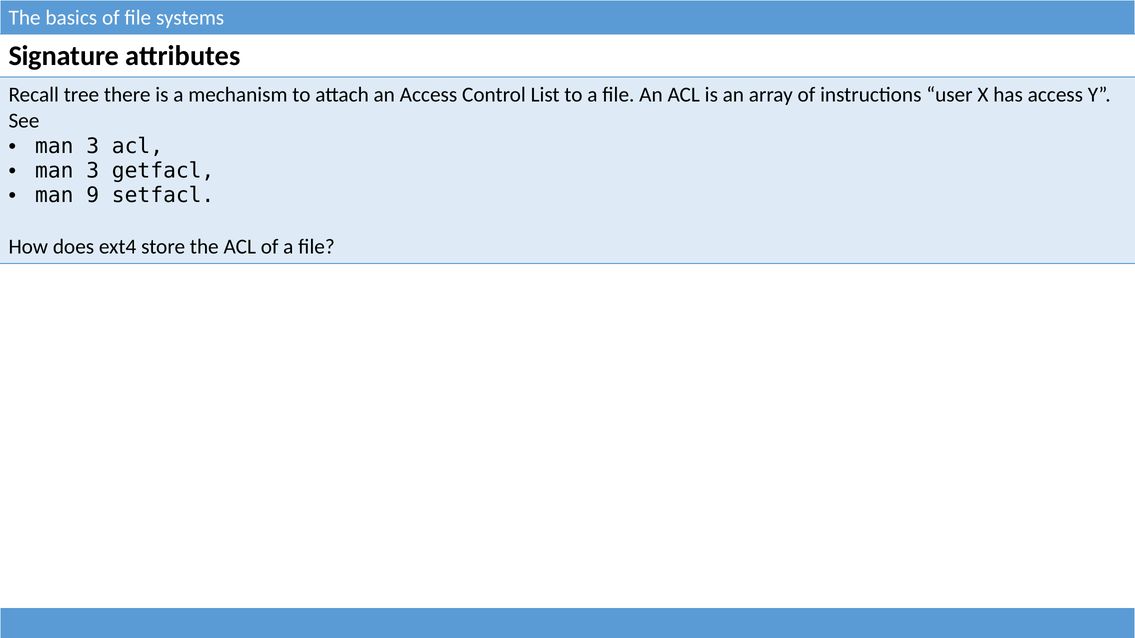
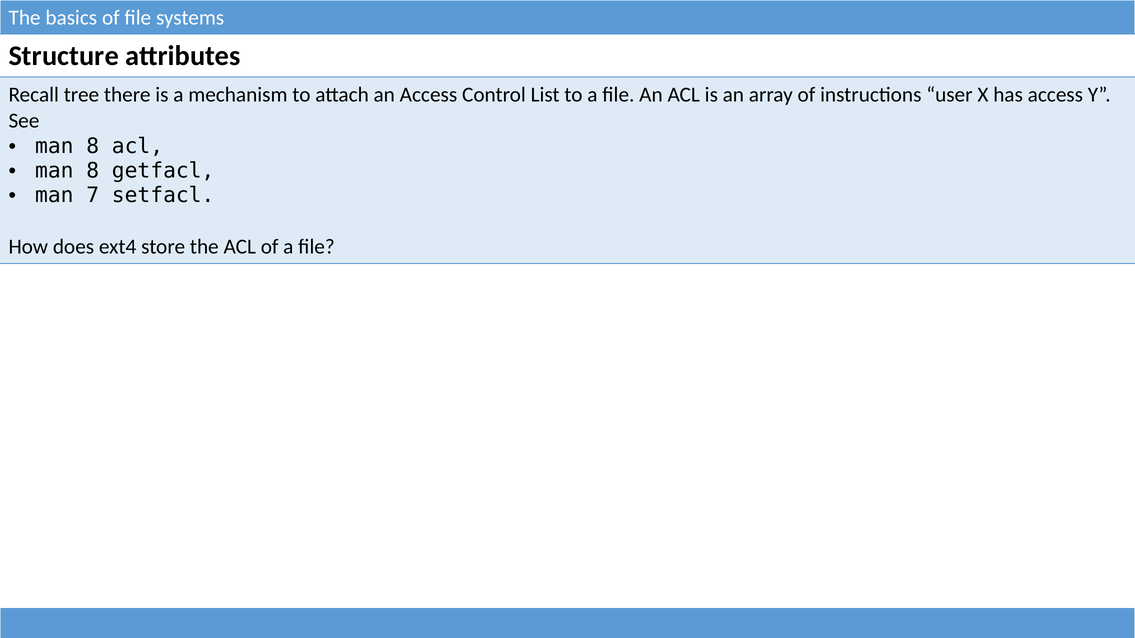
Signature: Signature -> Structure
3 at (93, 146): 3 -> 8
3 at (93, 171): 3 -> 8
9: 9 -> 7
